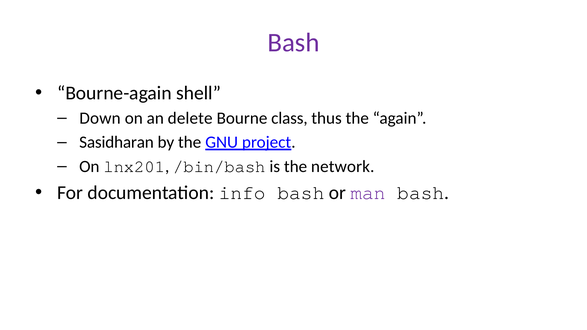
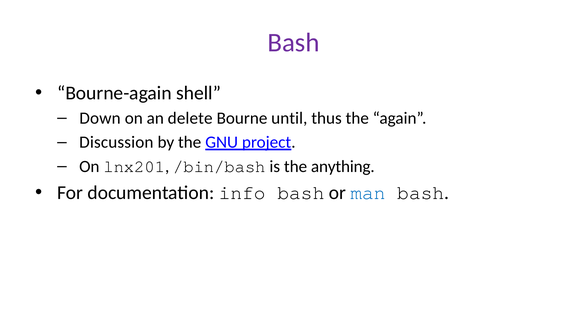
class: class -> until
Sasidharan: Sasidharan -> Discussion
network: network -> anything
man colour: purple -> blue
